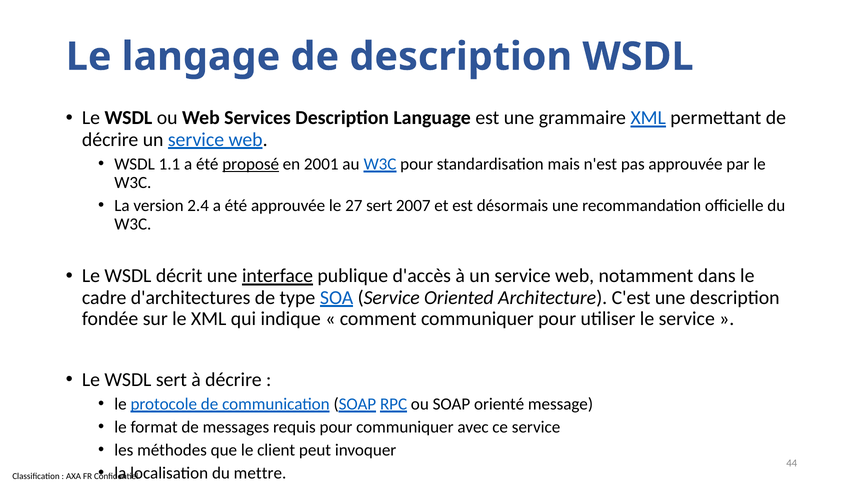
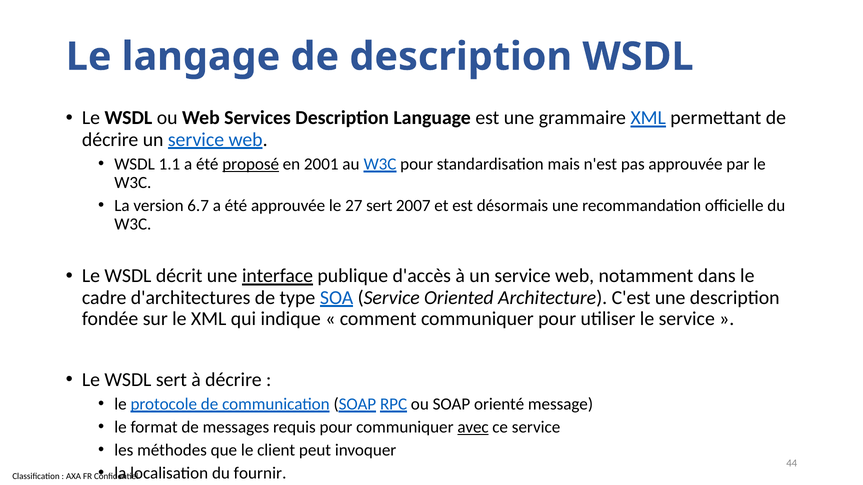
2.4: 2.4 -> 6.7
avec underline: none -> present
mettre: mettre -> fournir
